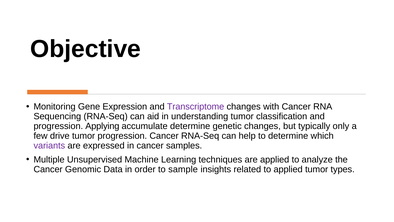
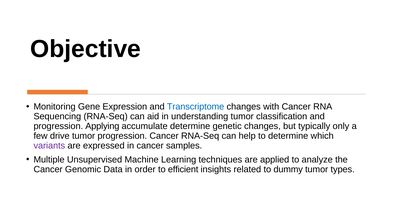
Transcriptome colour: purple -> blue
sample: sample -> efficient
to applied: applied -> dummy
